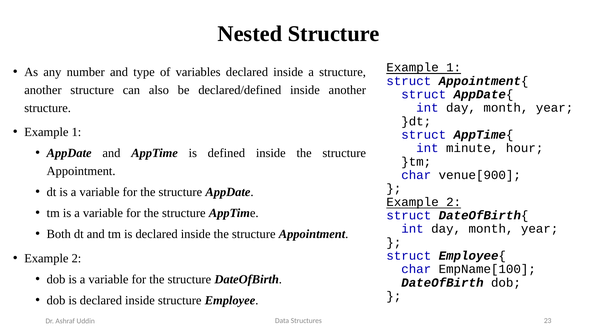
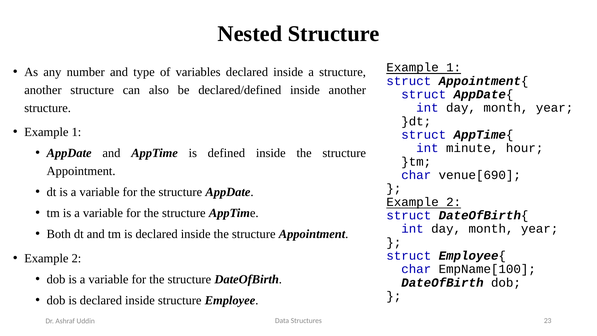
venue[900: venue[900 -> venue[690
